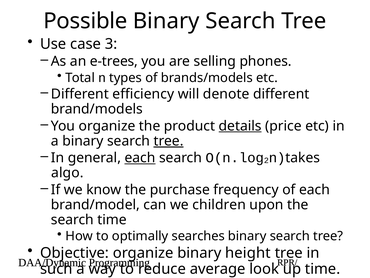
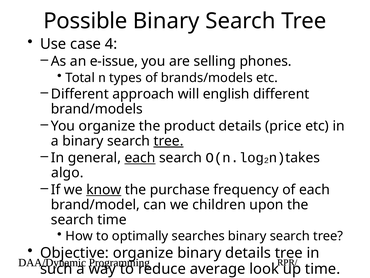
3: 3 -> 4
e-trees: e-trees -> e-issue
efficiency: efficiency -> approach
denote: denote -> english
details at (240, 126) underline: present -> none
know underline: none -> present
binary height: height -> details
